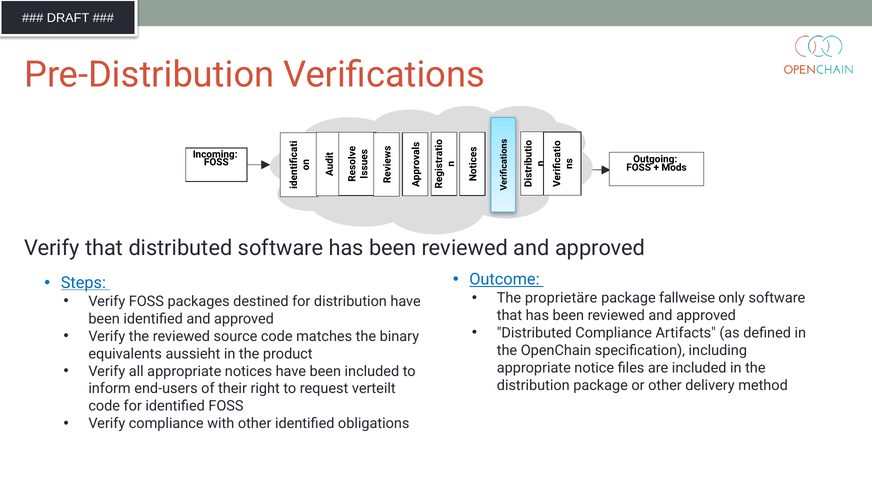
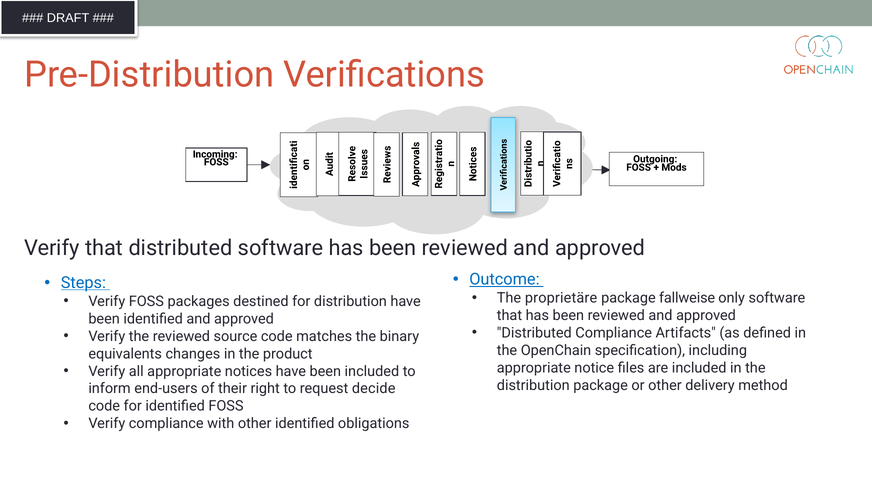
aussieht: aussieht -> changes
verteilt: verteilt -> decide
